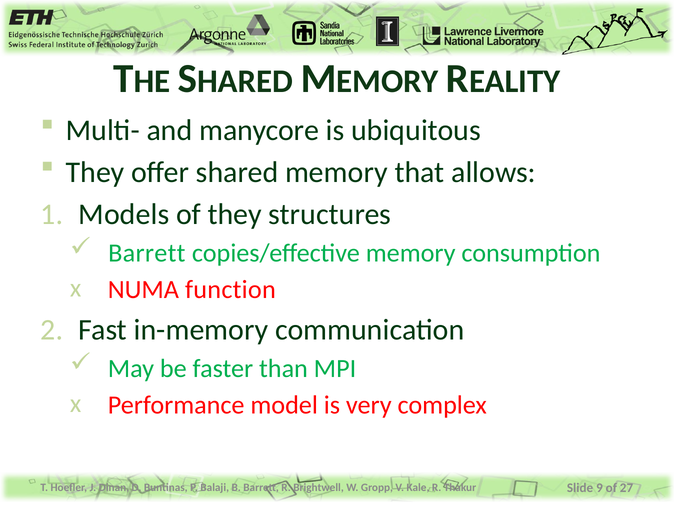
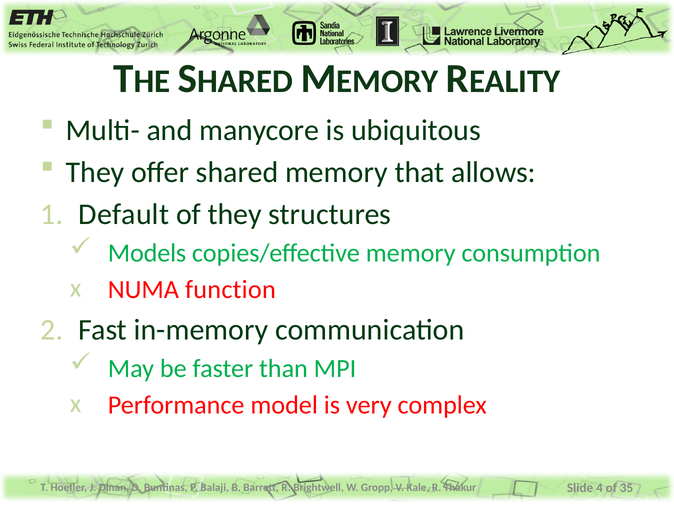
Models: Models -> Default
Barrett at (147, 253): Barrett -> Models
9: 9 -> 4
27: 27 -> 35
